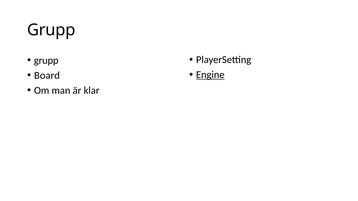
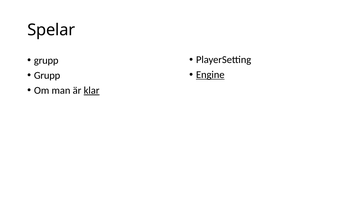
Grupp at (51, 30): Grupp -> Spelar
Board at (47, 76): Board -> Grupp
klar underline: none -> present
